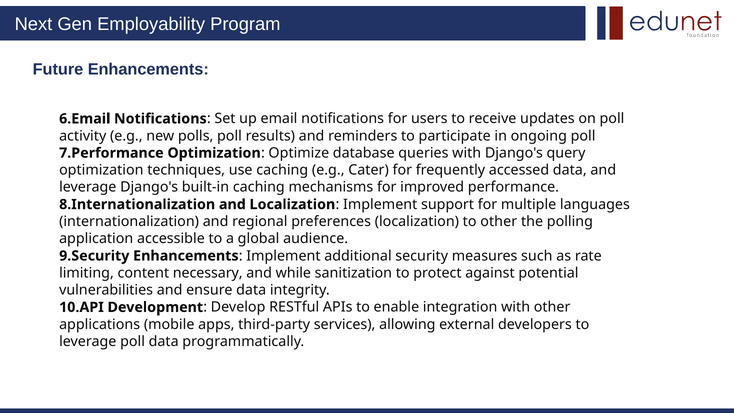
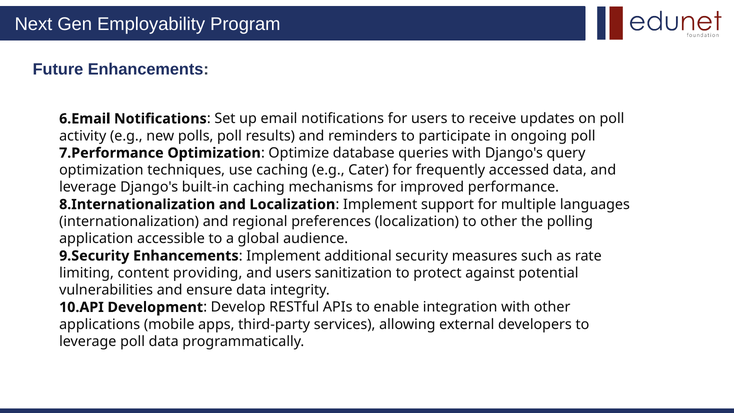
necessary: necessary -> providing
and while: while -> users
